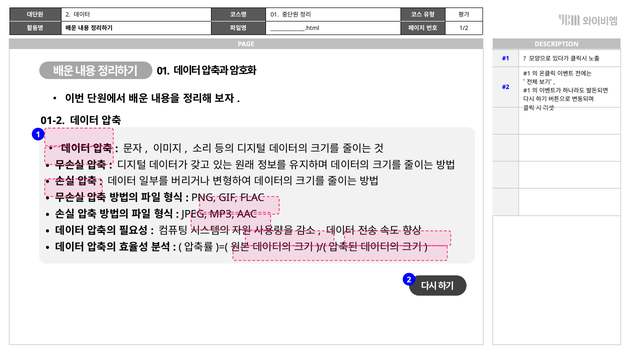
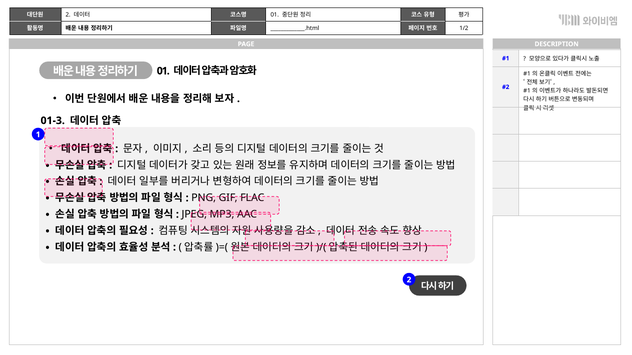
01-2: 01-2 -> 01-3
